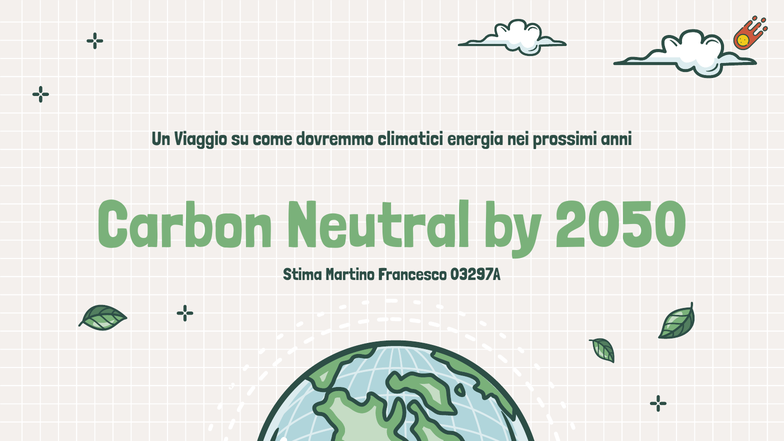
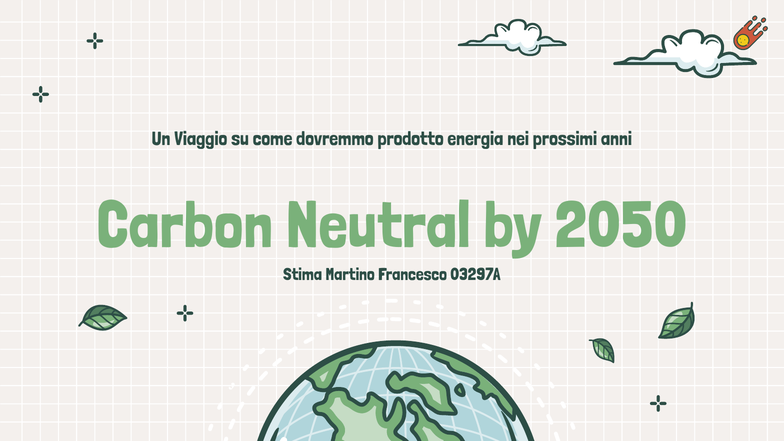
climatici: climatici -> prodotto
